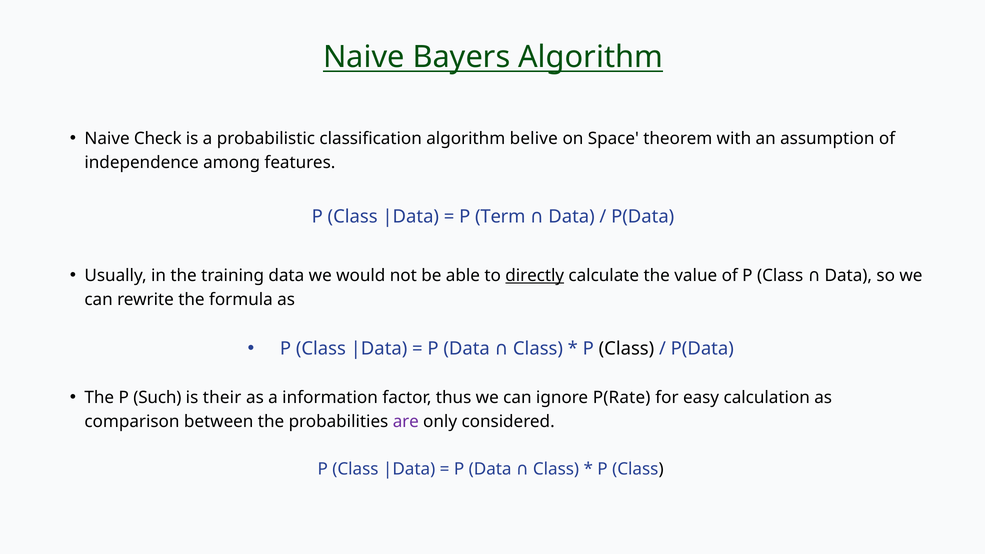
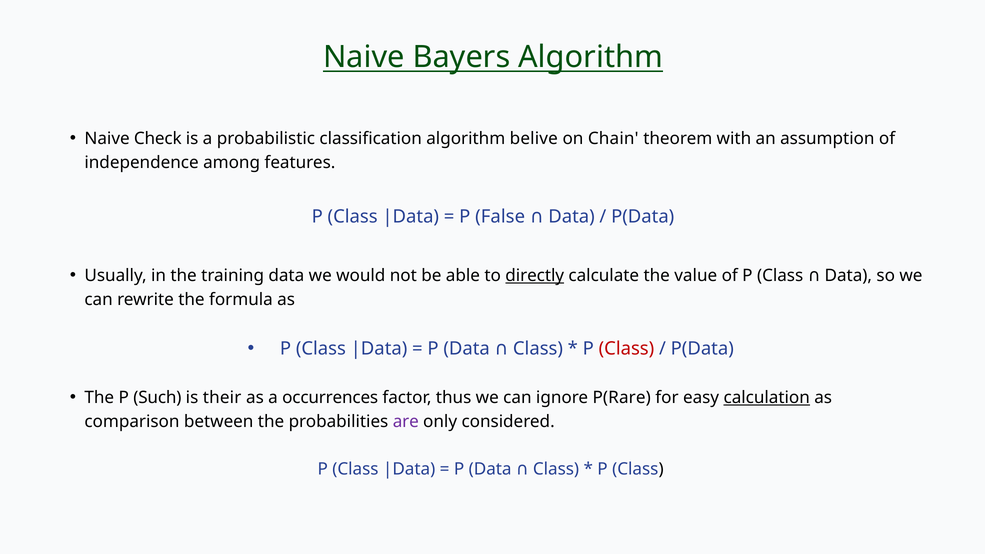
Space: Space -> Chain
Term: Term -> False
Class at (626, 349) colour: black -> red
information: information -> occurrences
P(Rate: P(Rate -> P(Rare
calculation underline: none -> present
